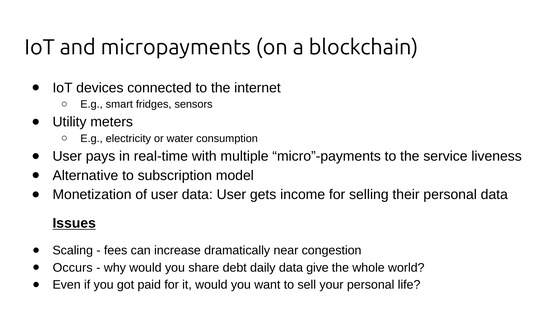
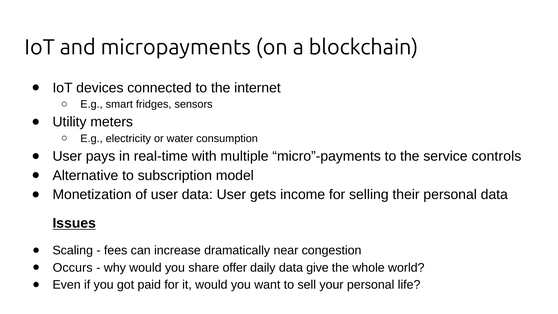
liveness: liveness -> controls
debt: debt -> offer
